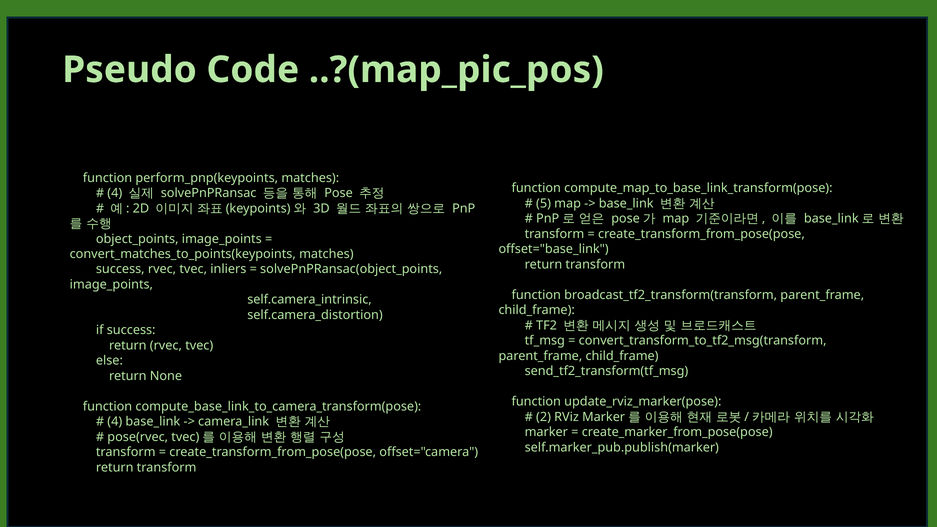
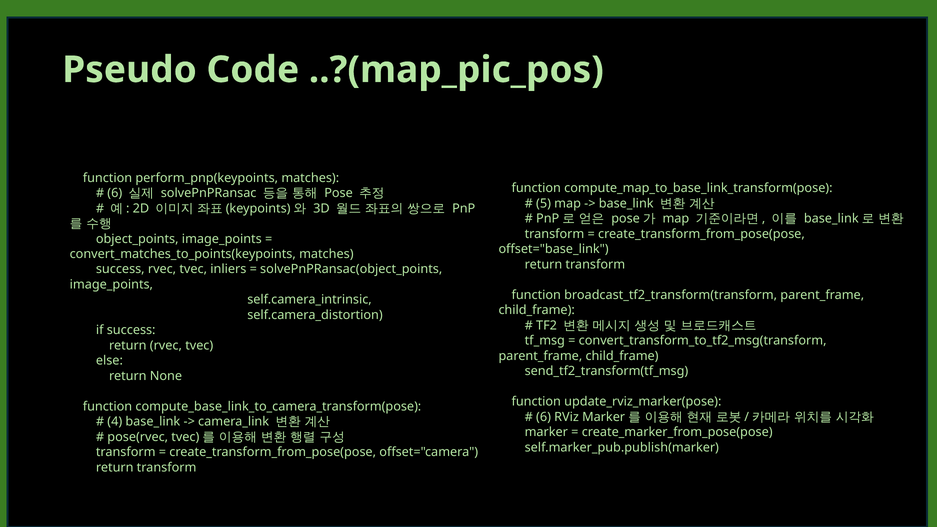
4 at (115, 193): 4 -> 6
2 at (544, 417): 2 -> 6
